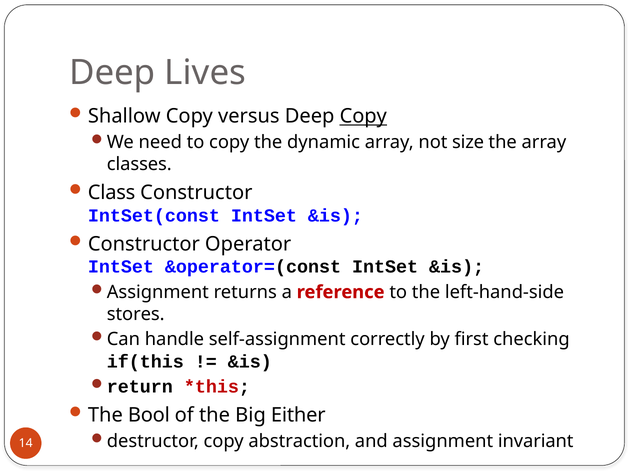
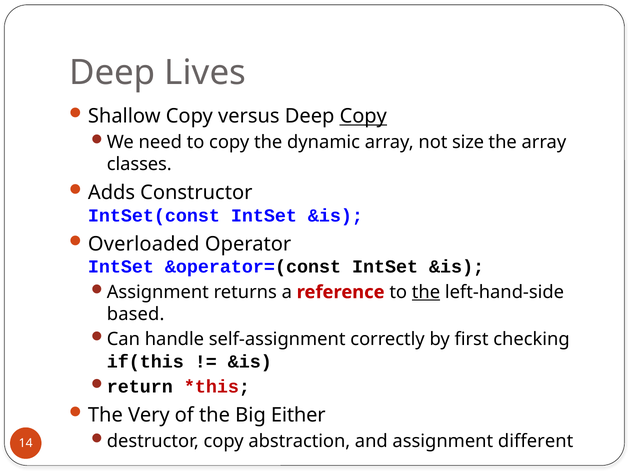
Class: Class -> Adds
Constructor at (144, 244): Constructor -> Overloaded
the at (426, 292) underline: none -> present
stores: stores -> based
Bool: Bool -> Very
invariant: invariant -> different
